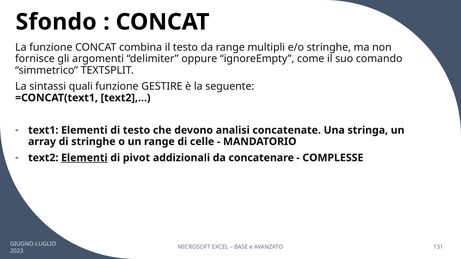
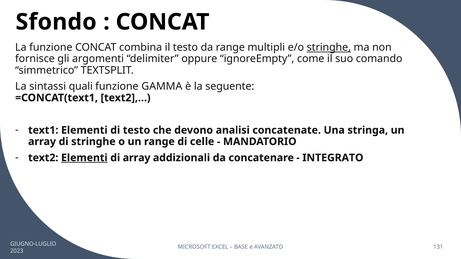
stringhe at (329, 47) underline: none -> present
GESTIRE: GESTIRE -> GAMMA
di pivot: pivot -> array
COMPLESSE: COMPLESSE -> INTEGRATO
